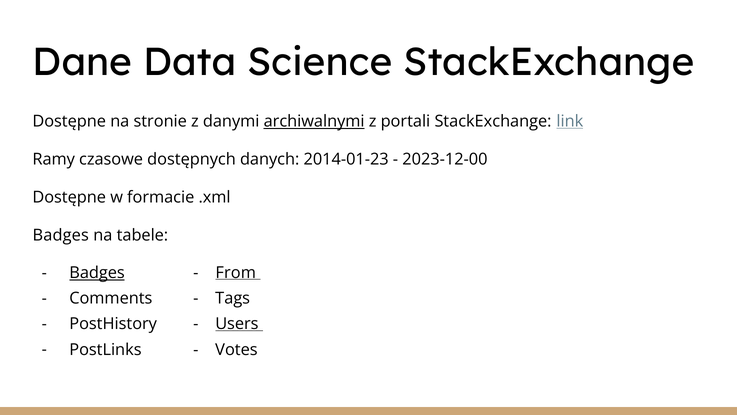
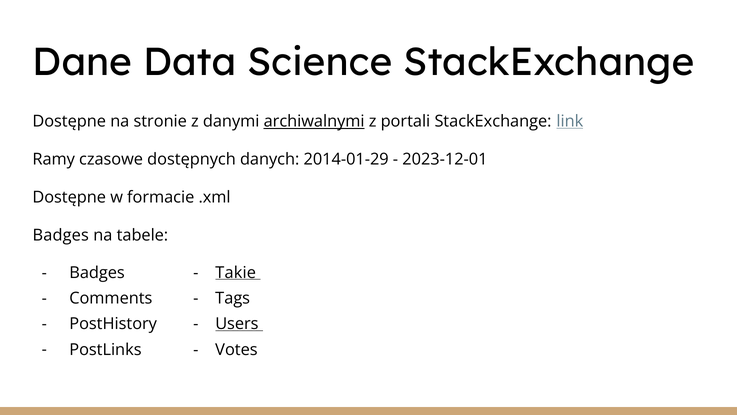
2014-01-23: 2014-01-23 -> 2014-01-29
2023-12-00: 2023-12-00 -> 2023-12-01
Badges at (97, 273) underline: present -> none
From: From -> Takie
